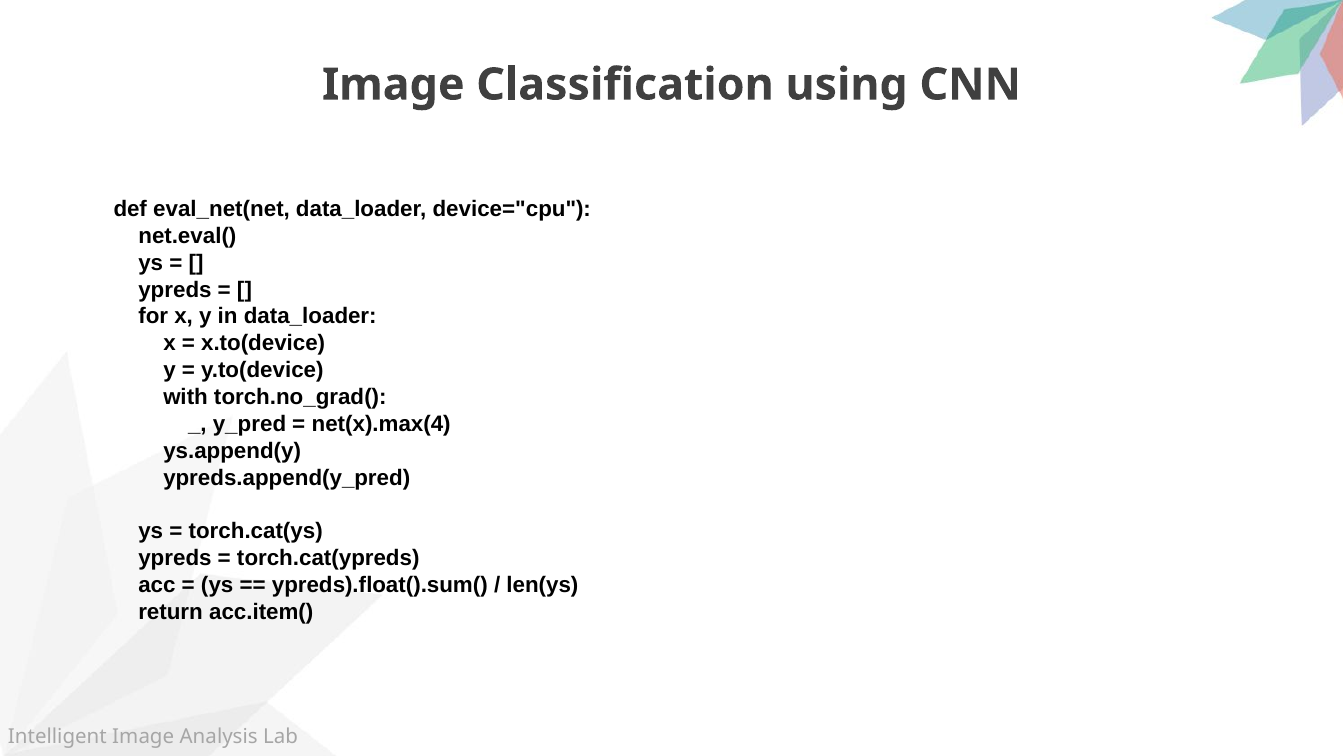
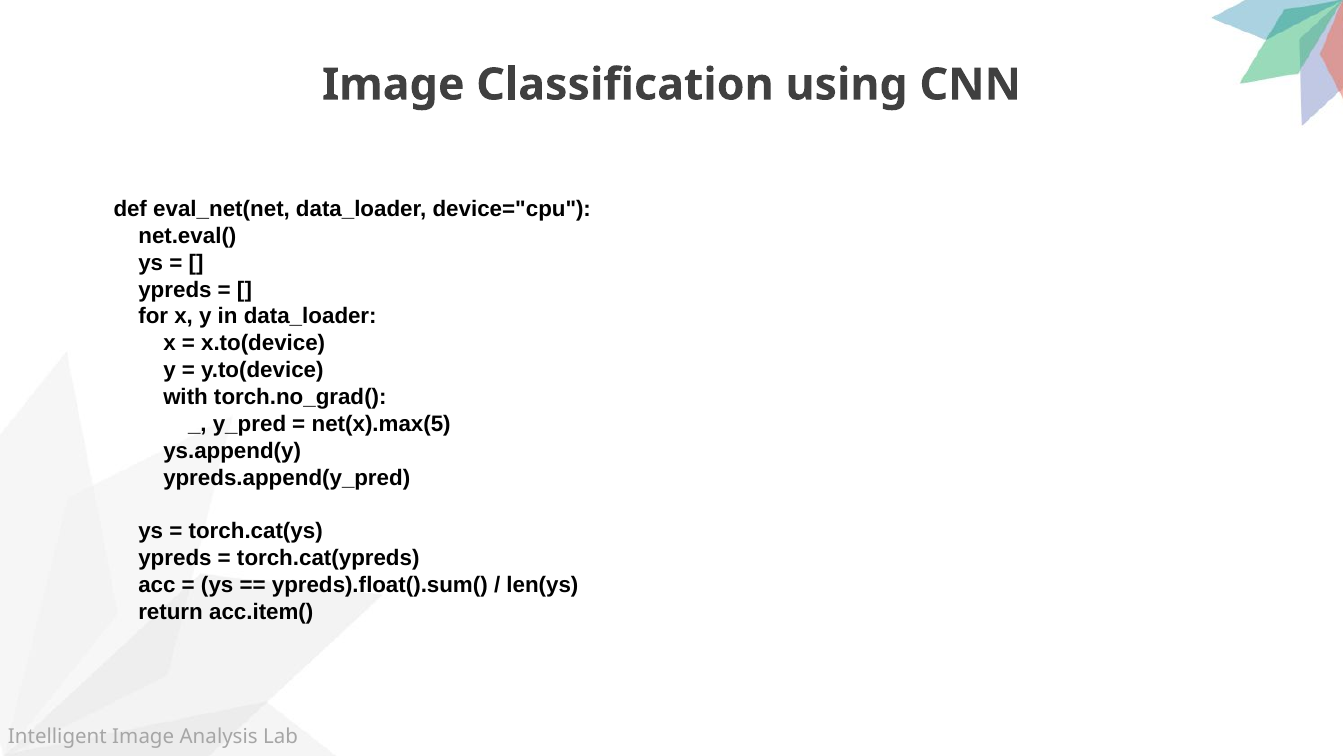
net(x).max(4: net(x).max(4 -> net(x).max(5
